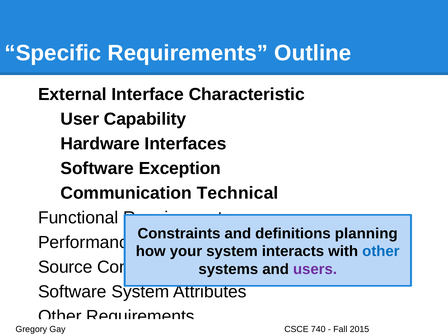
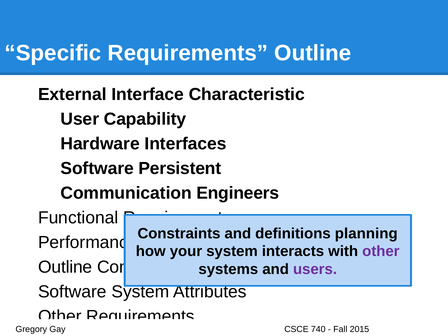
Exception: Exception -> Persistent
Technical: Technical -> Engineers
other at (381, 251) colour: blue -> purple
Source at (65, 267): Source -> Outline
